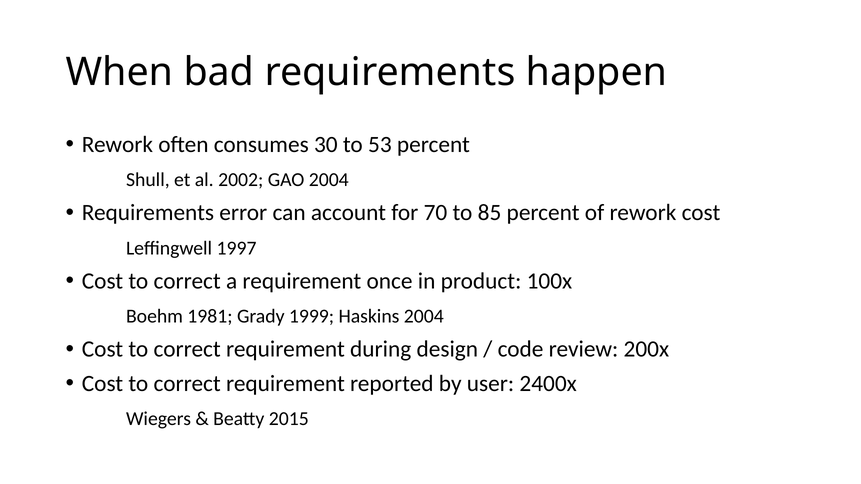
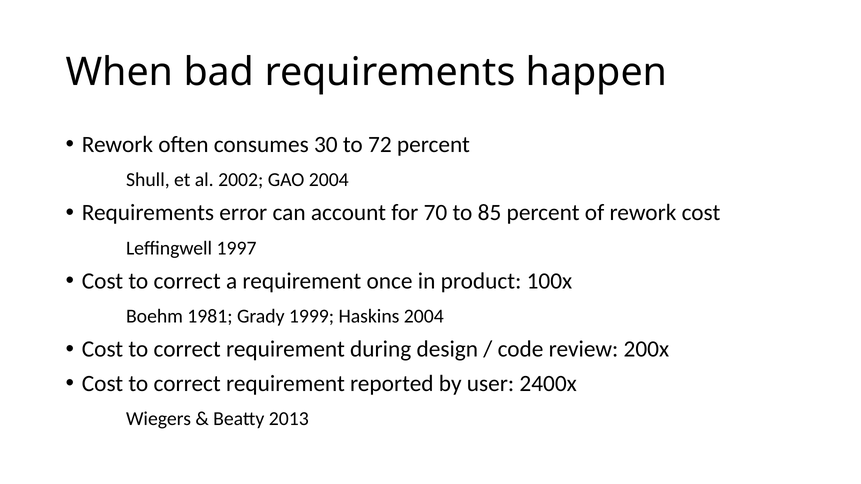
53: 53 -> 72
2015: 2015 -> 2013
